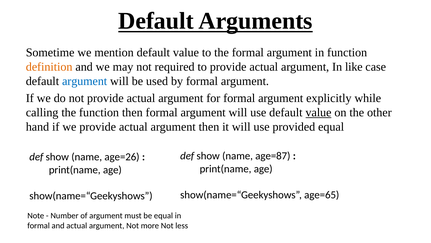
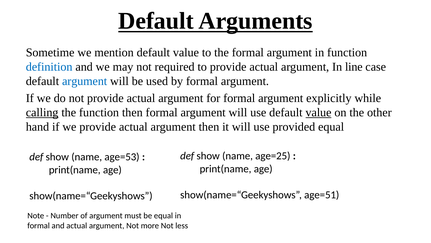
definition colour: orange -> blue
like: like -> line
calling underline: none -> present
age=87: age=87 -> age=25
age=26: age=26 -> age=53
age=65: age=65 -> age=51
